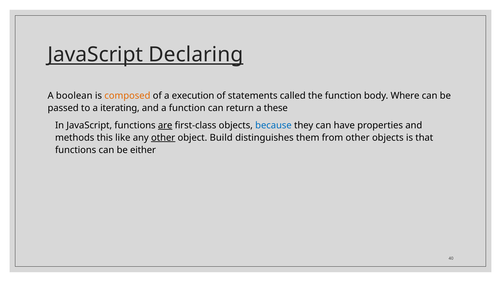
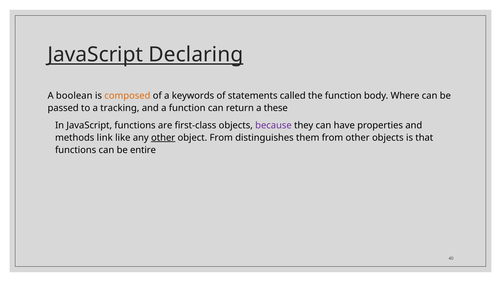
execution: execution -> keywords
iterating: iterating -> tracking
are underline: present -> none
because colour: blue -> purple
this: this -> link
object Build: Build -> From
either: either -> entire
